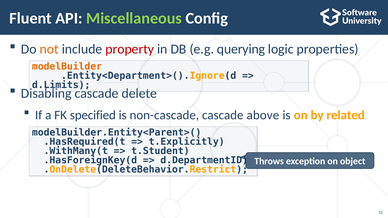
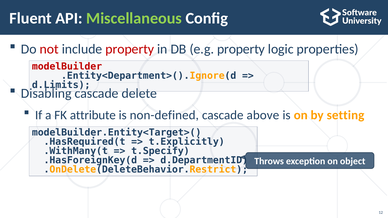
not colour: orange -> red
e.g querying: querying -> property
modelBuilder colour: orange -> red
specified: specified -> attribute
non-cascade: non-cascade -> non-defined
related: related -> setting
modelBuilder.Entity<Parent>(: modelBuilder.Entity<Parent>( -> modelBuilder.Entity<Target>(
t.Student: t.Student -> t.Specify
